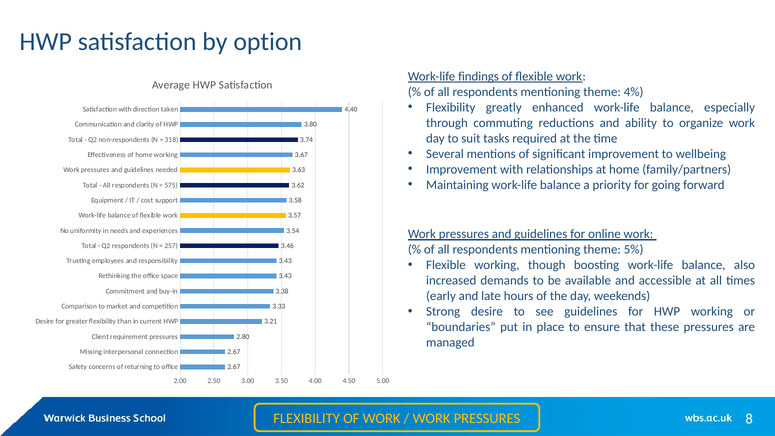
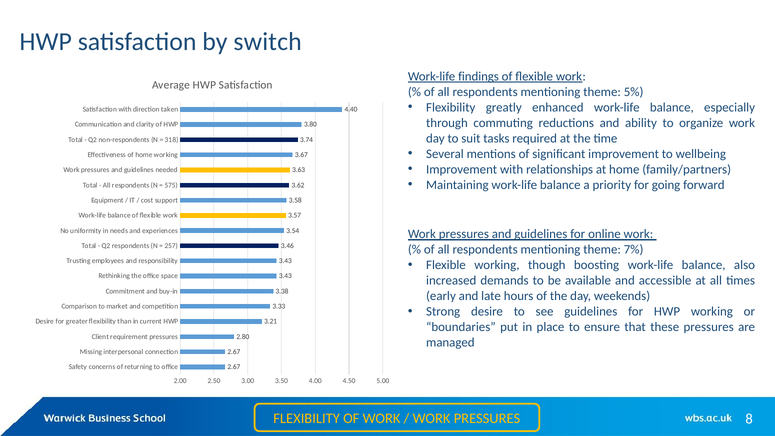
option: option -> switch
4%: 4% -> 5%
5%: 5% -> 7%
